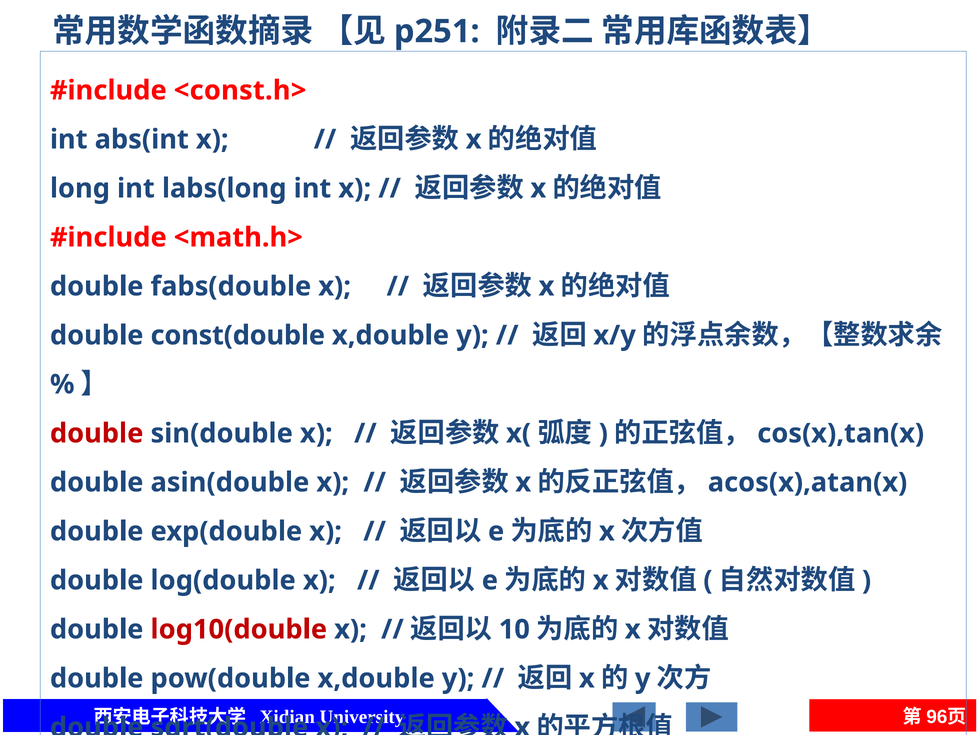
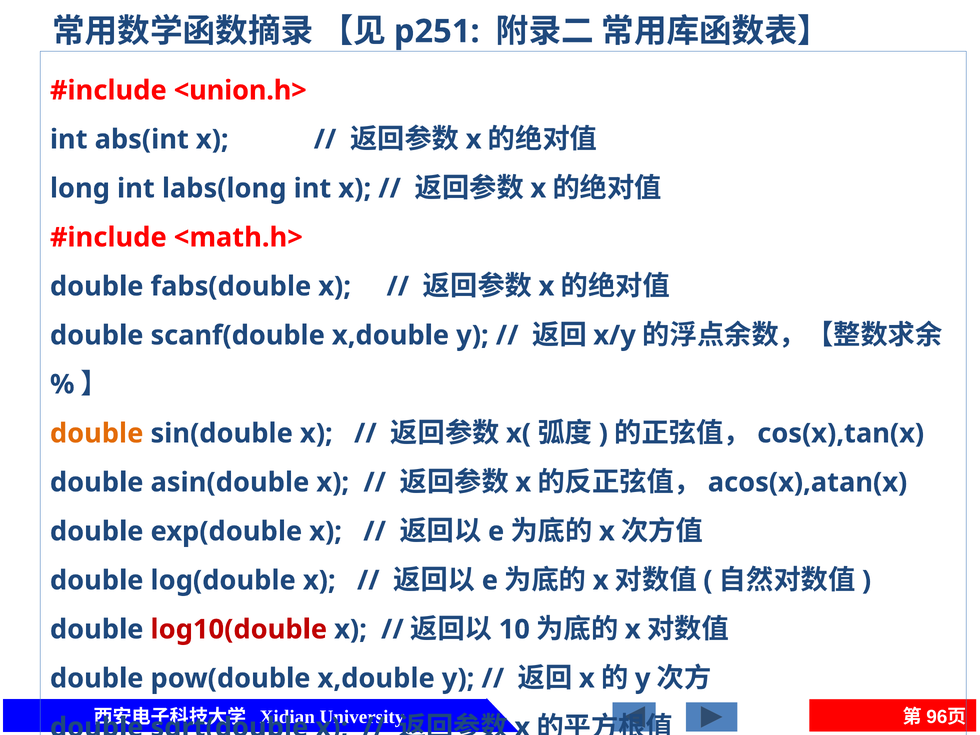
<const.h>: <const.h> -> <union.h>
const(double: const(double -> scanf(double
double at (97, 433) colour: red -> orange
